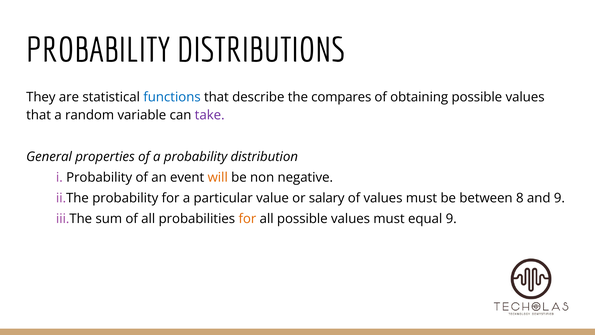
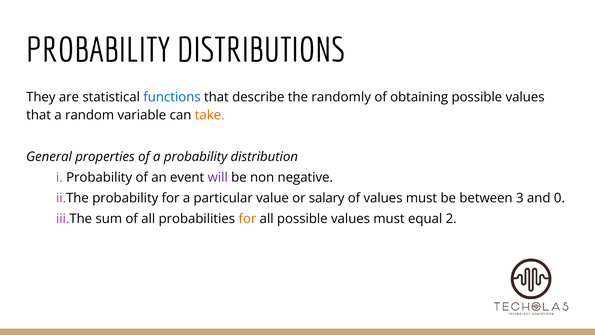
compares: compares -> randomly
take colour: purple -> orange
will colour: orange -> purple
8: 8 -> 3
and 9: 9 -> 0
equal 9: 9 -> 2
